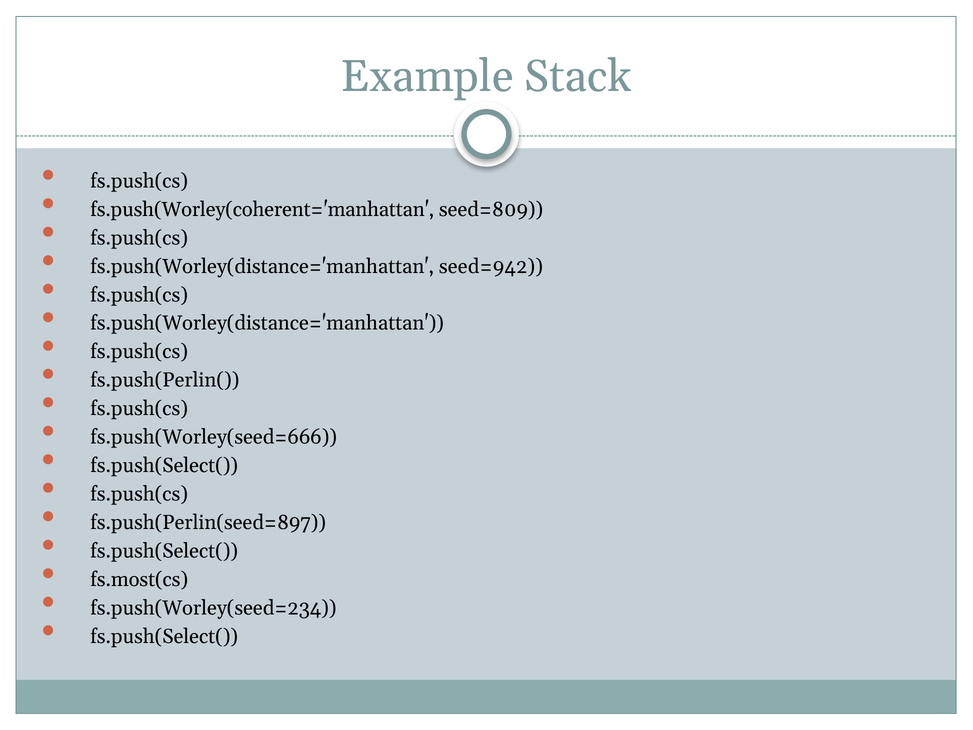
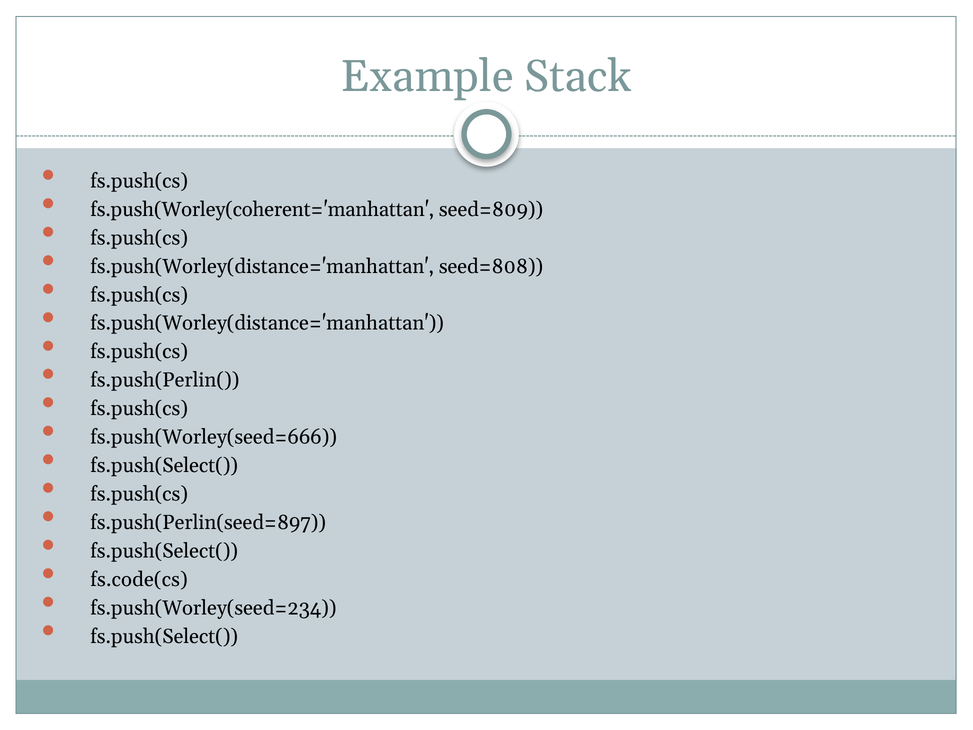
seed=942: seed=942 -> seed=808
fs.most(cs: fs.most(cs -> fs.code(cs
